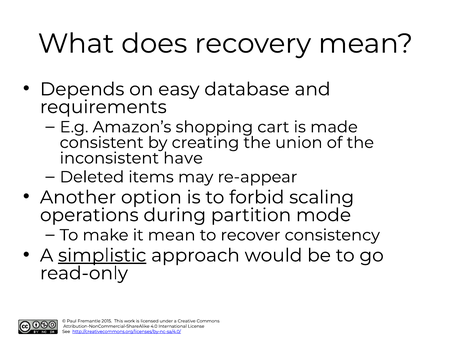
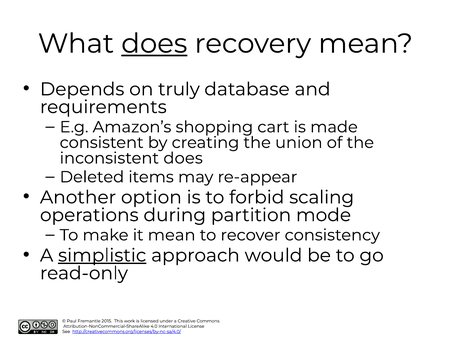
does at (154, 44) underline: none -> present
easy: easy -> truly
inconsistent have: have -> does
